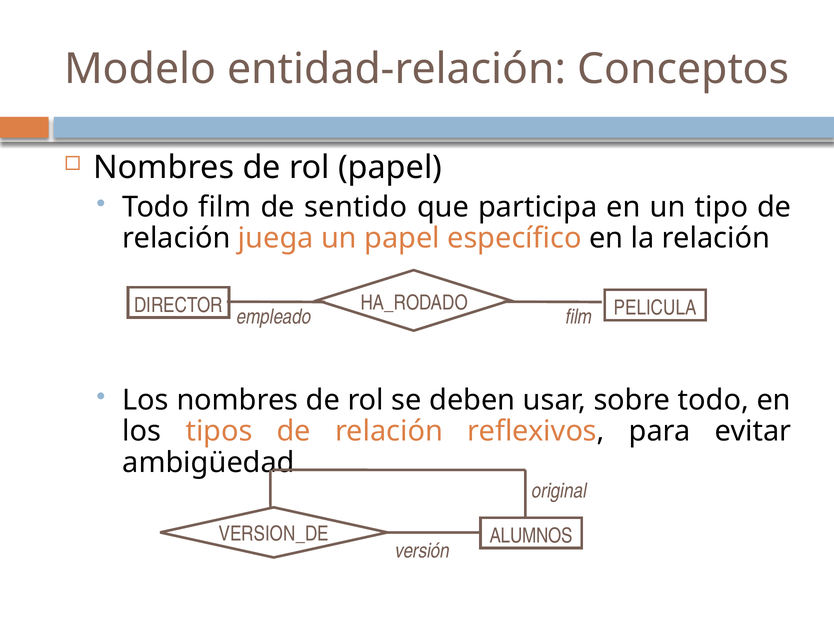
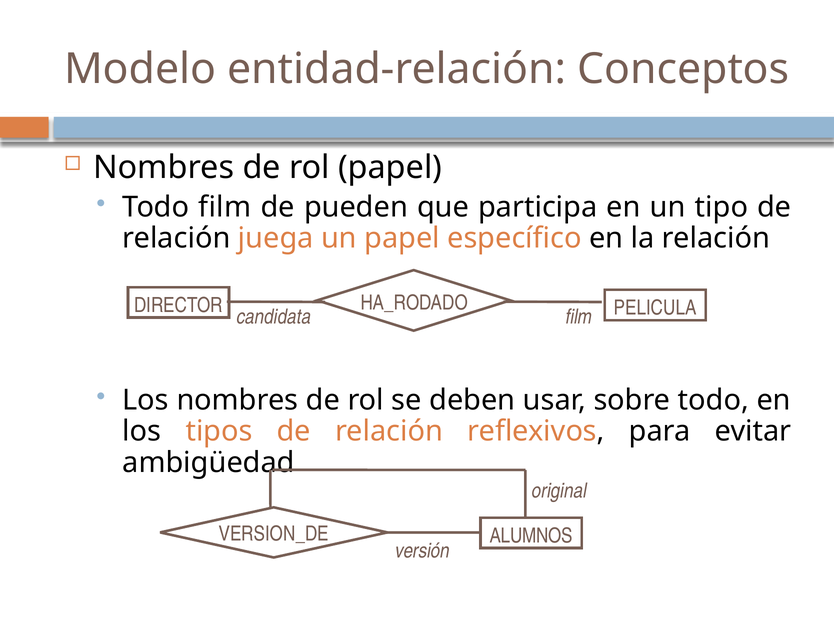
sentido: sentido -> pueden
empleado: empleado -> candidata
